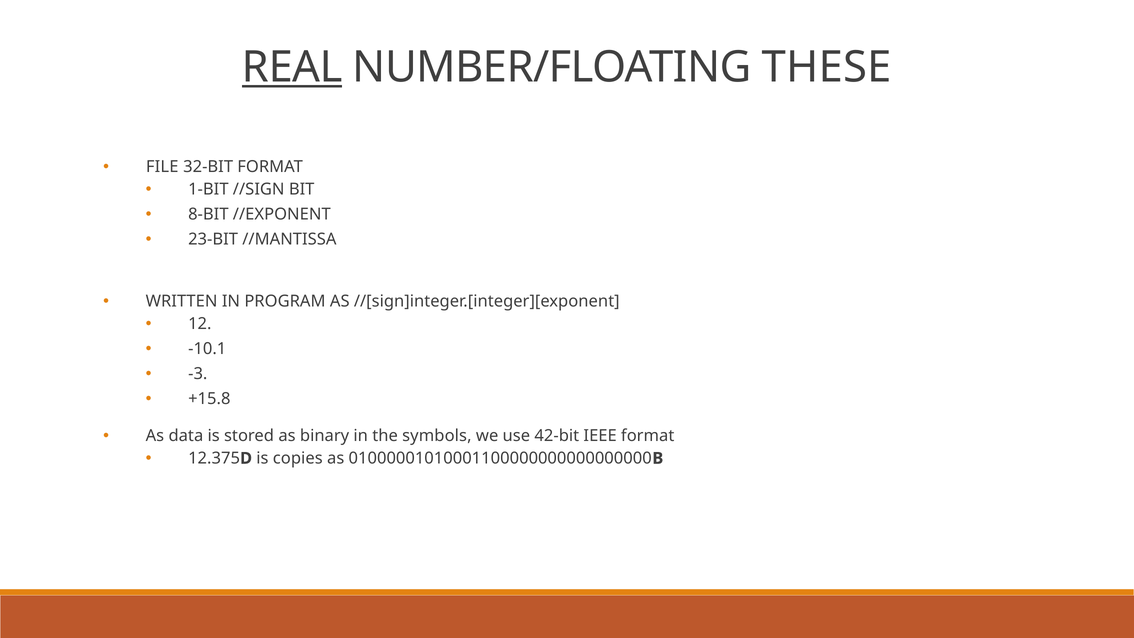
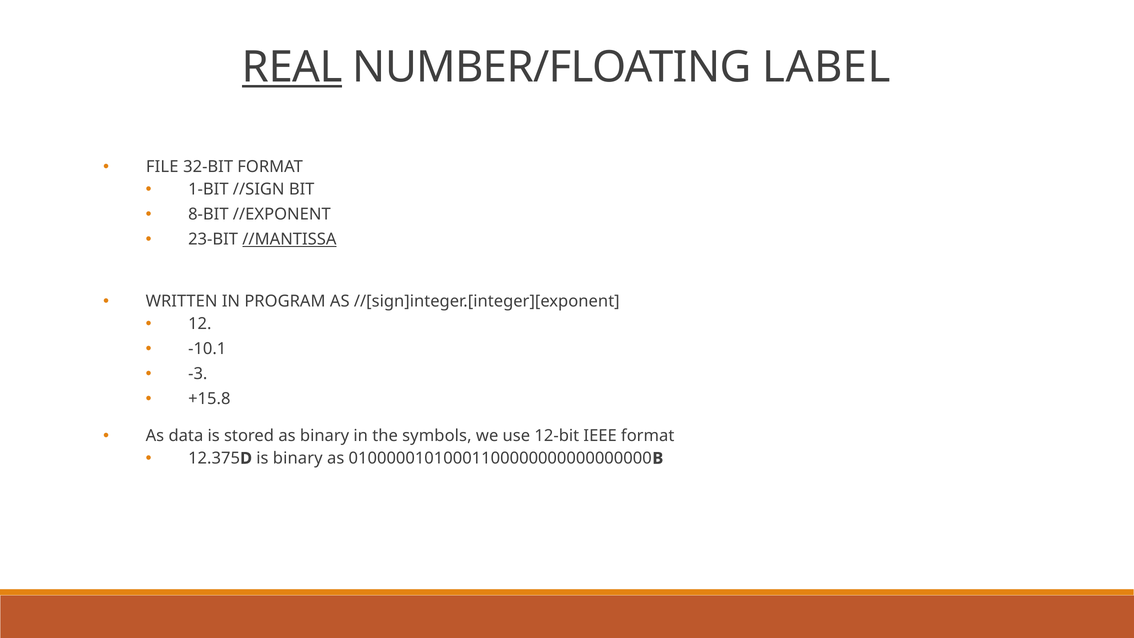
THESE: THESE -> LABEL
//MANTISSA underline: none -> present
42-bit: 42-bit -> 12-bit
is copies: copies -> binary
